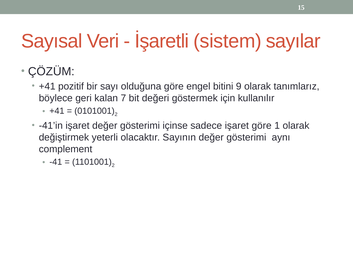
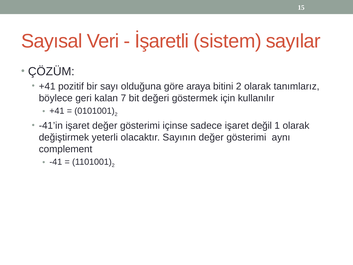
engel: engel -> araya
bitini 9: 9 -> 2
işaret göre: göre -> değil
